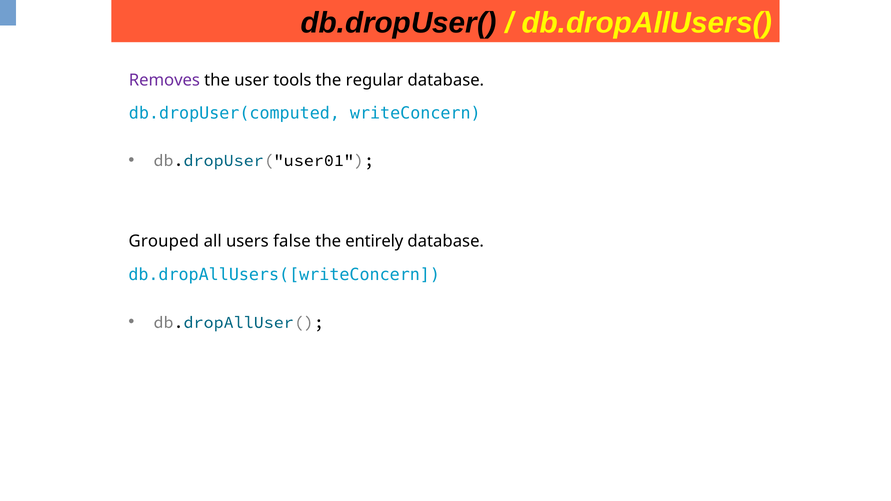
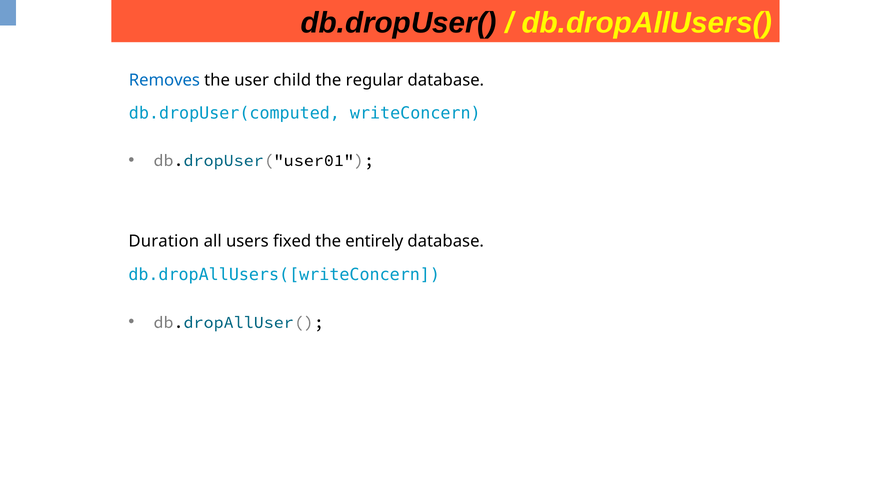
Removes colour: purple -> blue
tools: tools -> child
Grouped: Grouped -> Duration
false: false -> fixed
